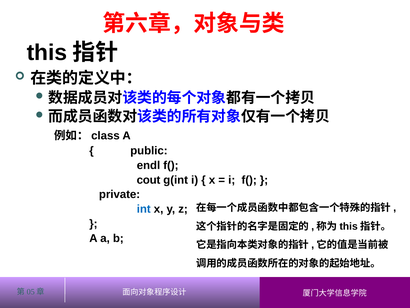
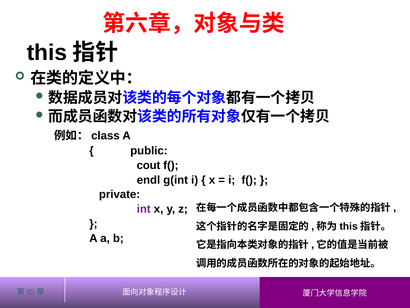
endl: endl -> cout
cout: cout -> endl
int colour: blue -> purple
